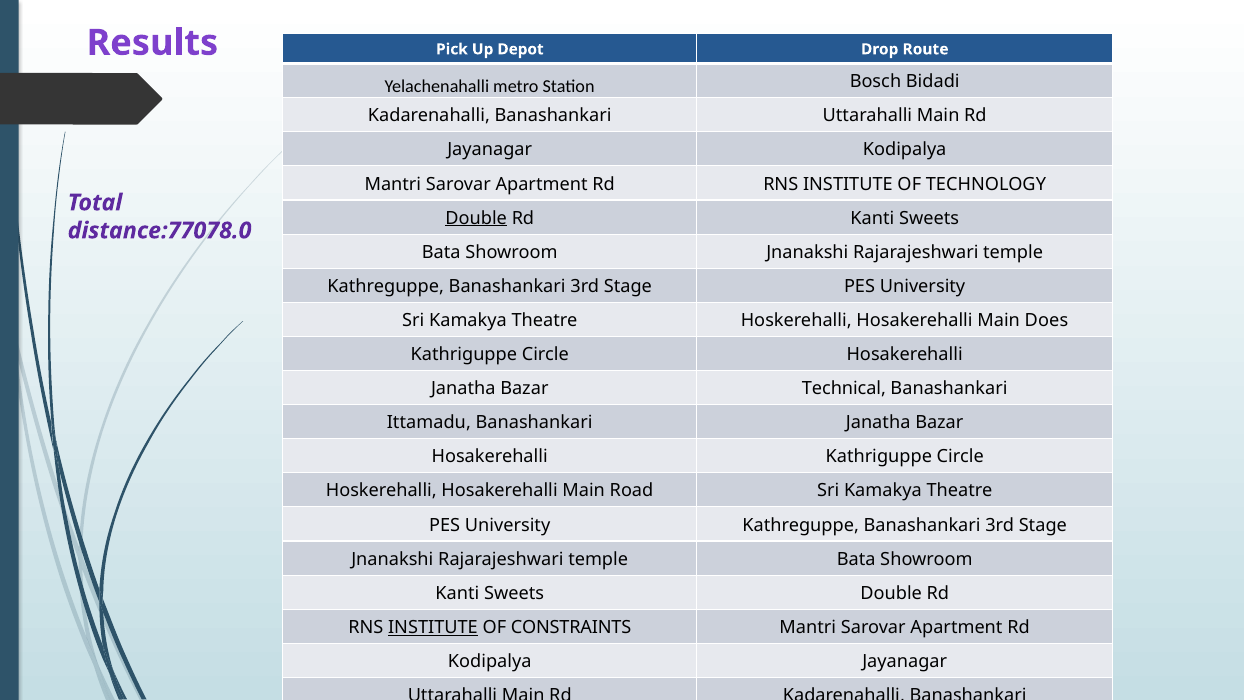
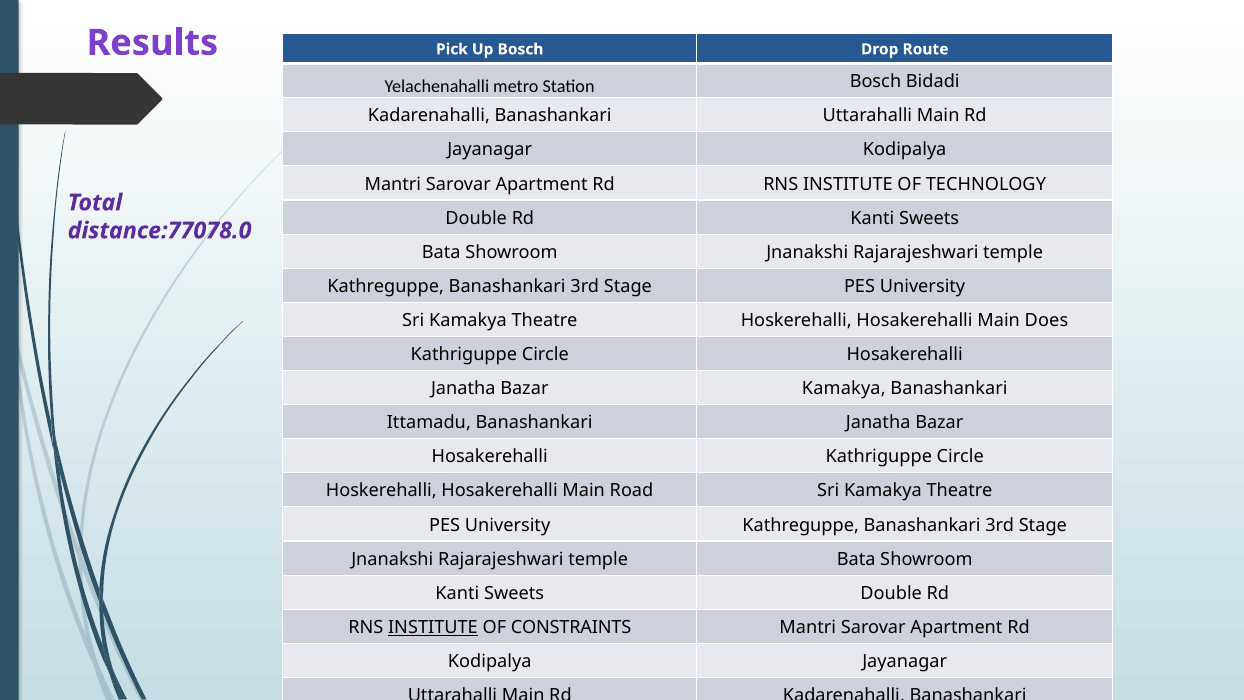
Up Depot: Depot -> Bosch
Double at (476, 218) underline: present -> none
Bazar Technical: Technical -> Kamakya
